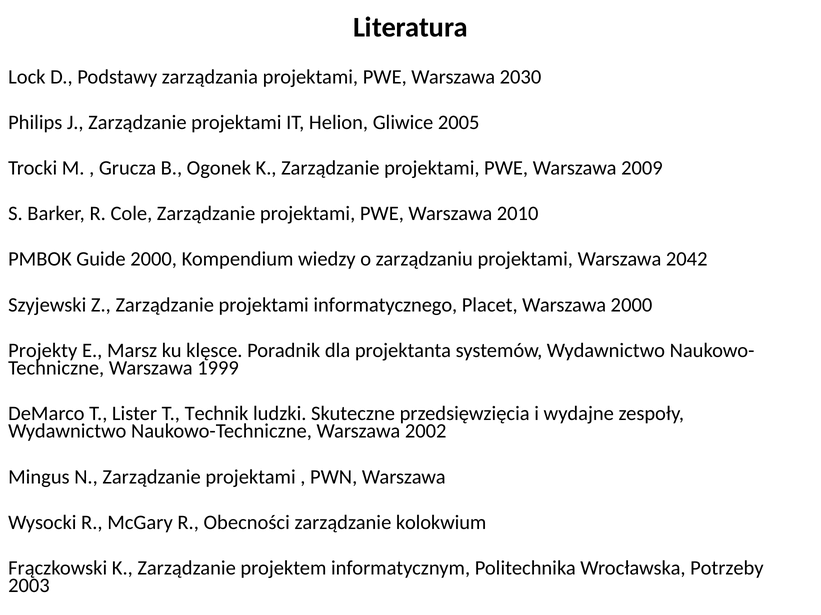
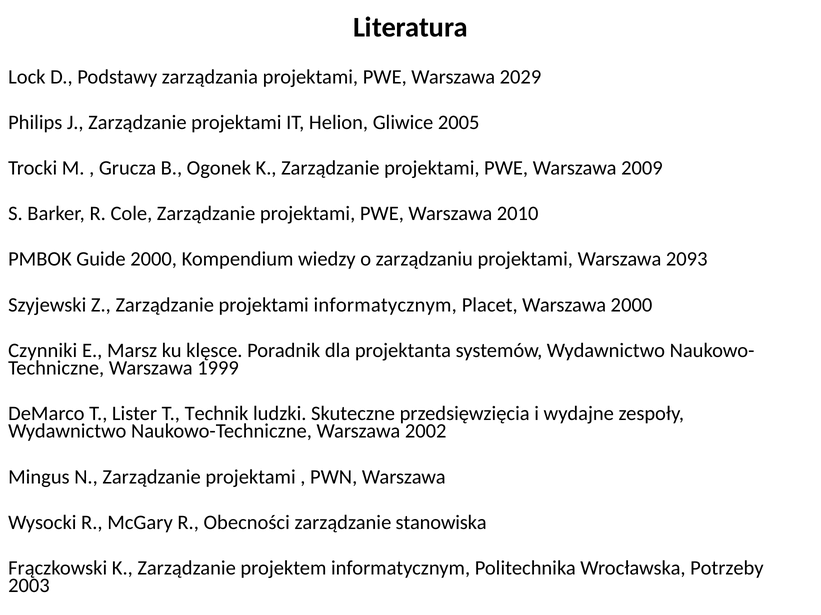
2030: 2030 -> 2029
2042: 2042 -> 2093
projektami informatycznego: informatycznego -> informatycznym
Projekty: Projekty -> Czynniki
kolokwium: kolokwium -> stanowiska
